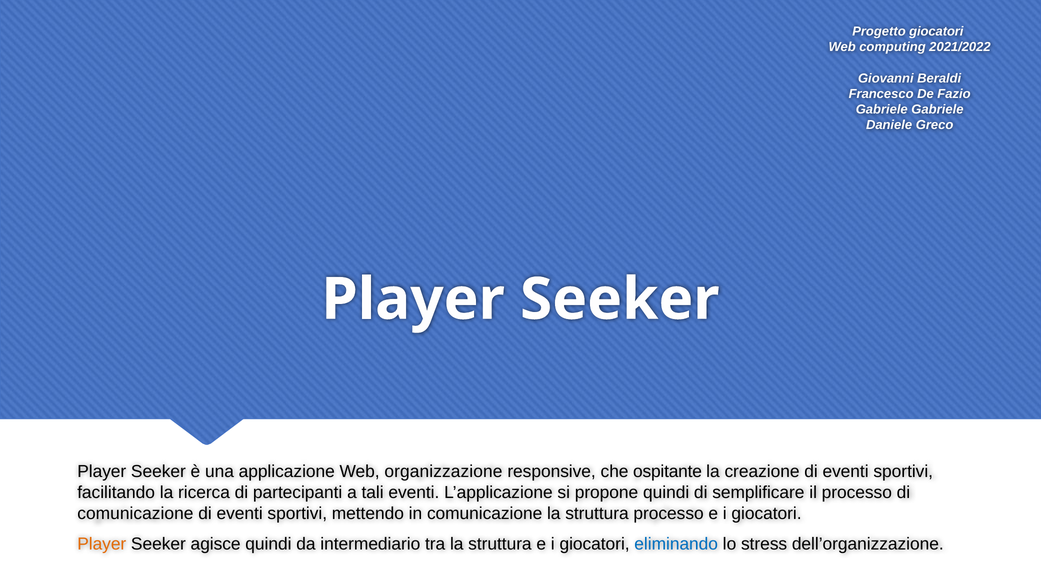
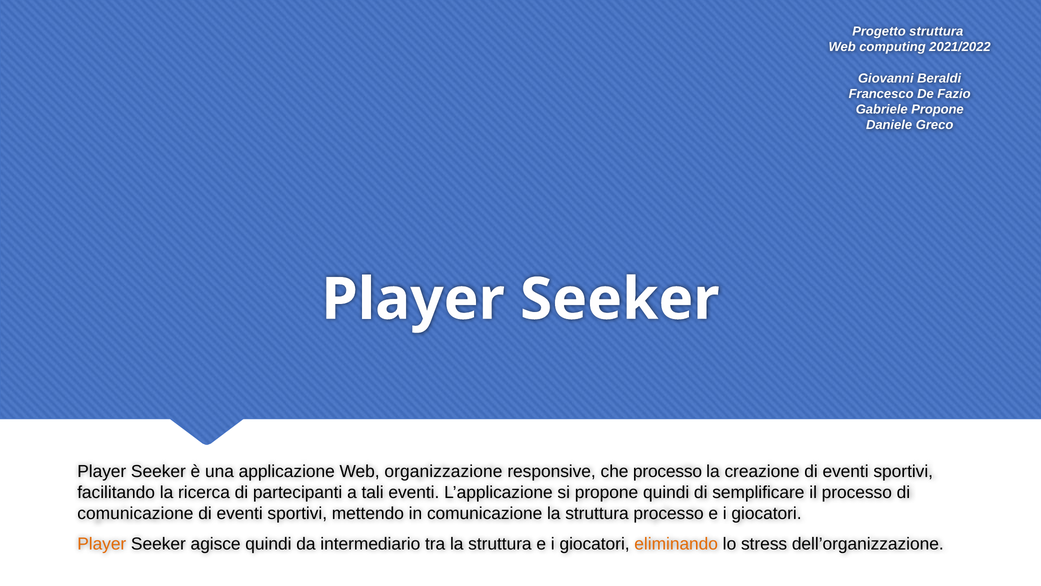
Progetto giocatori: giocatori -> struttura
Gabriele Gabriele: Gabriele -> Propone
che ospitante: ospitante -> processo
eliminando colour: blue -> orange
